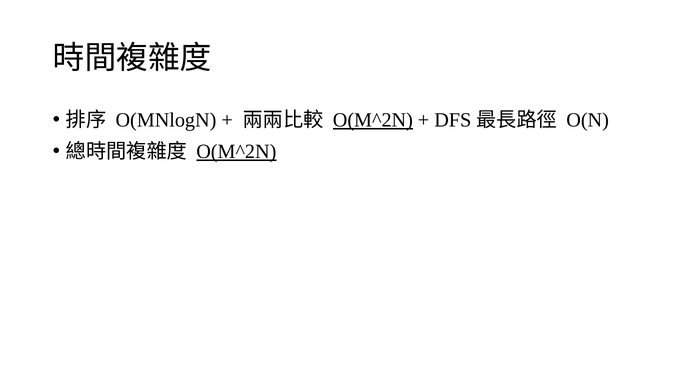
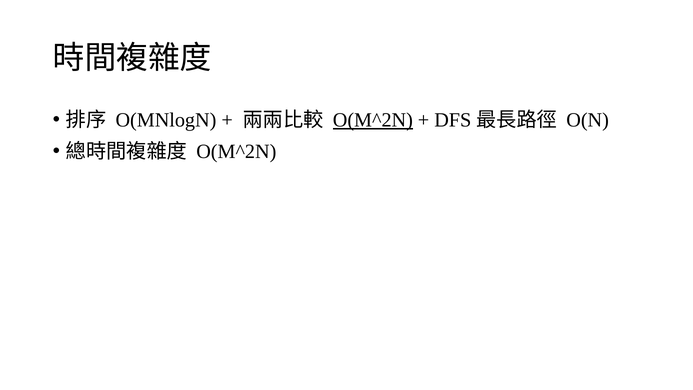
O(M^2N at (236, 151) underline: present -> none
